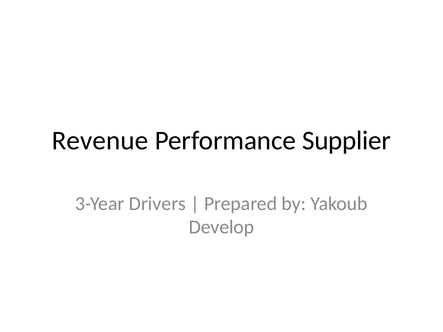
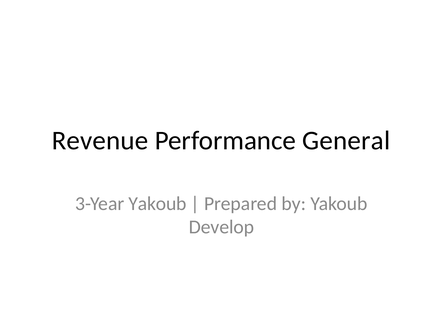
Supplier: Supplier -> General
3-Year Drivers: Drivers -> Yakoub
